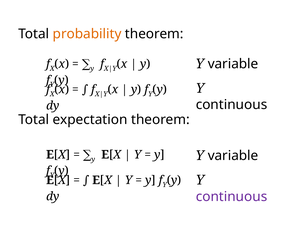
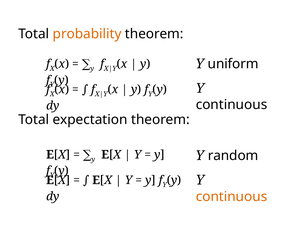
variable at (233, 64): variable -> uniform
variable at (233, 156): variable -> random
continuous at (232, 197) colour: purple -> orange
